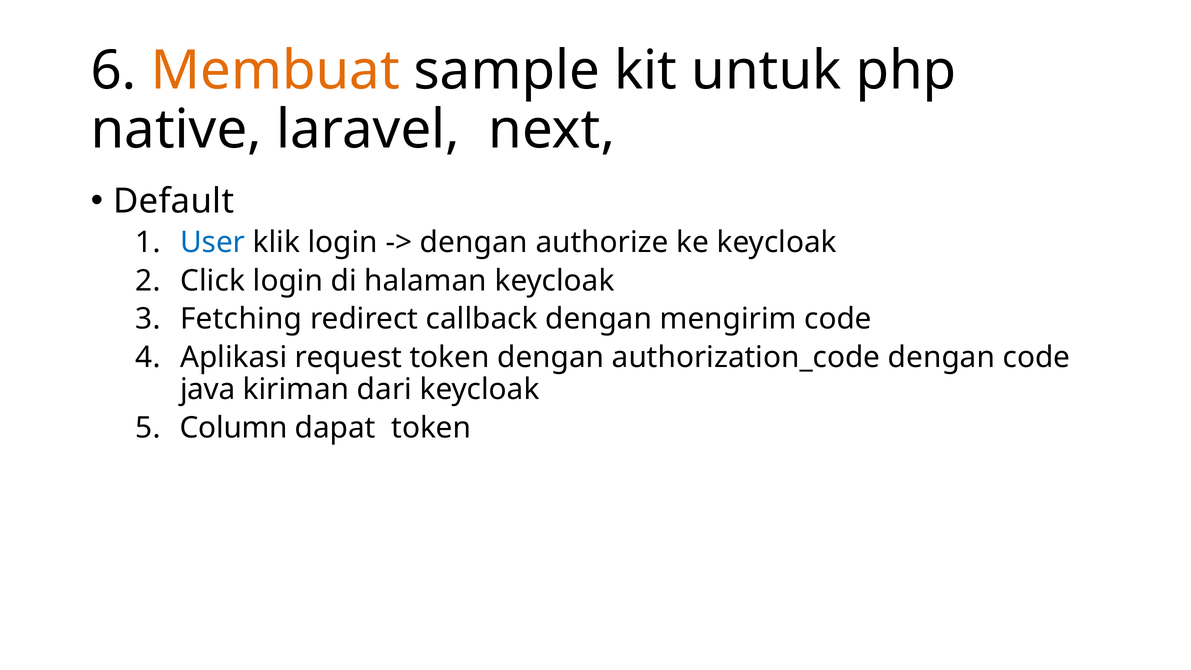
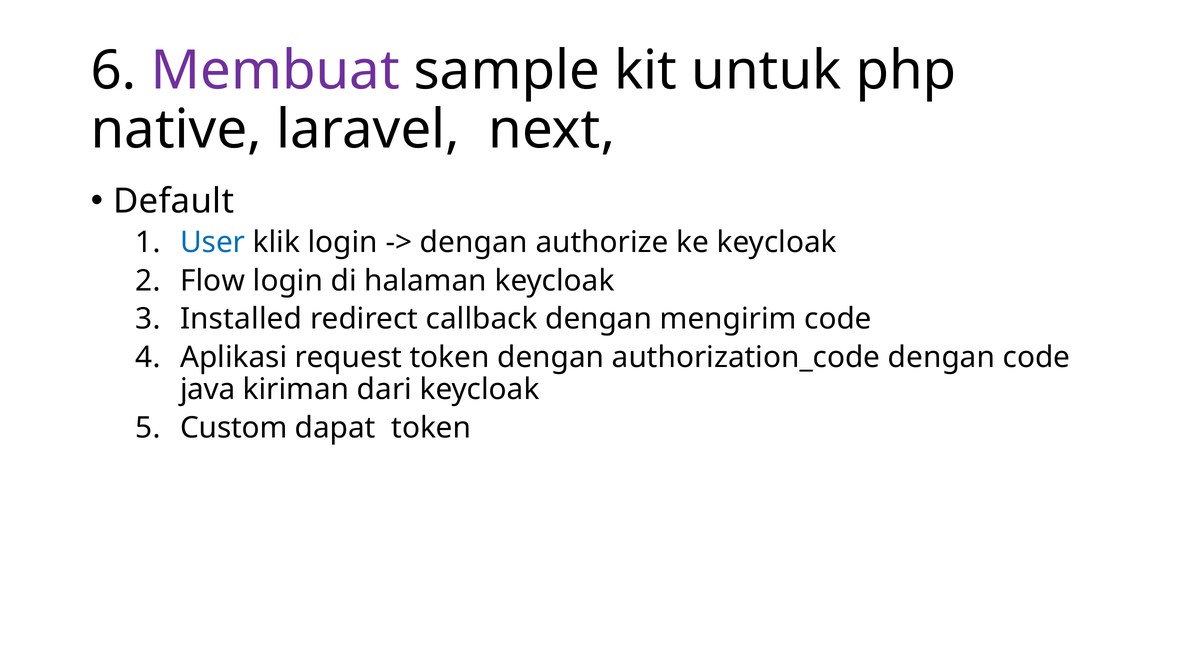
Membuat colour: orange -> purple
Click: Click -> Flow
Fetching: Fetching -> Installed
Column: Column -> Custom
